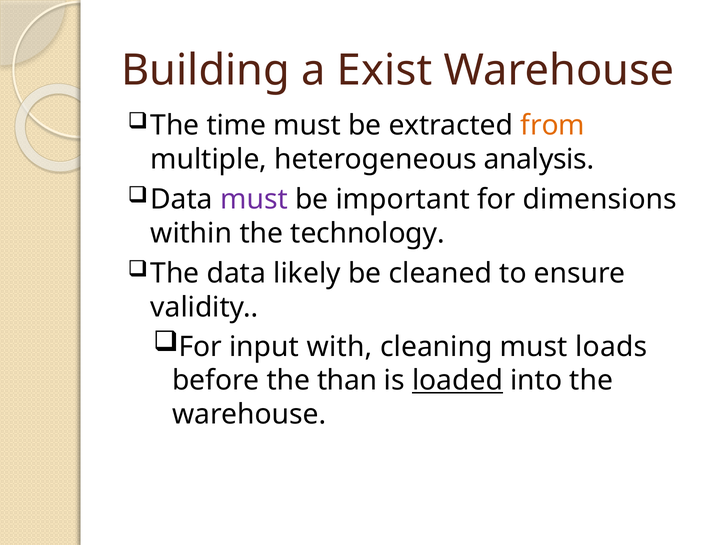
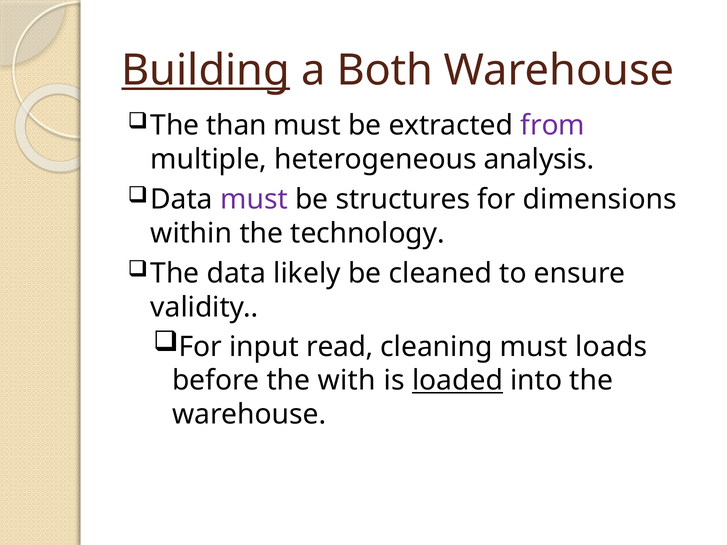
Building underline: none -> present
Exist: Exist -> Both
time: time -> than
from colour: orange -> purple
important: important -> structures
with: with -> read
than: than -> with
